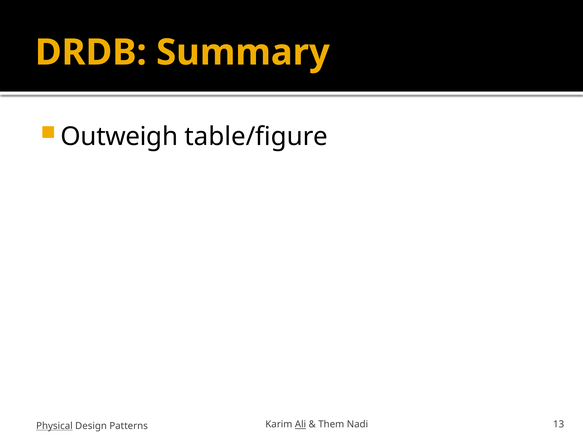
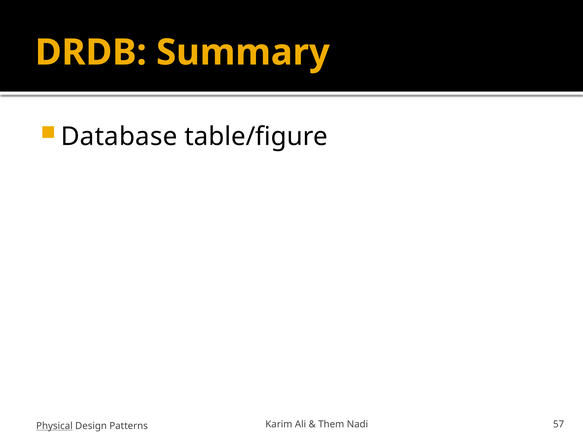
Outweigh: Outweigh -> Database
Ali underline: present -> none
13: 13 -> 57
